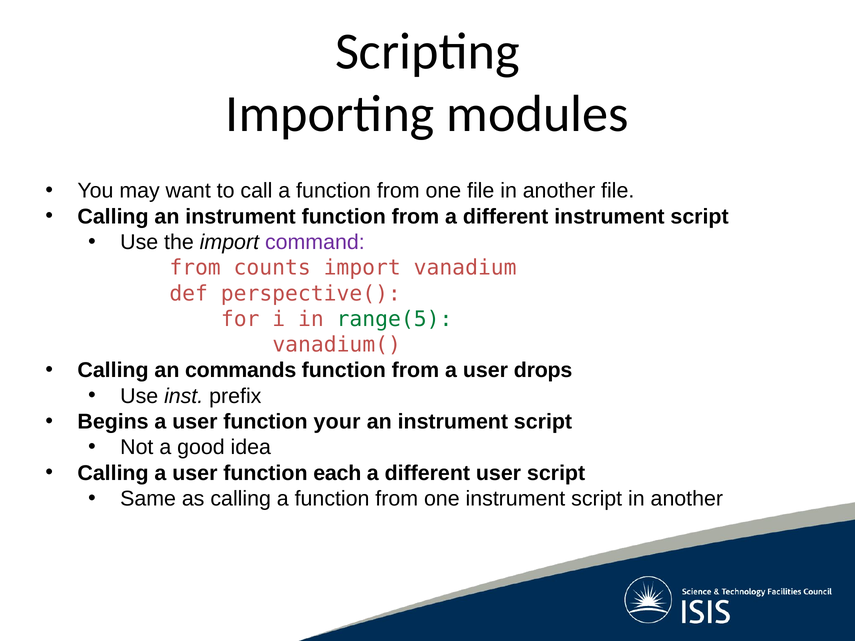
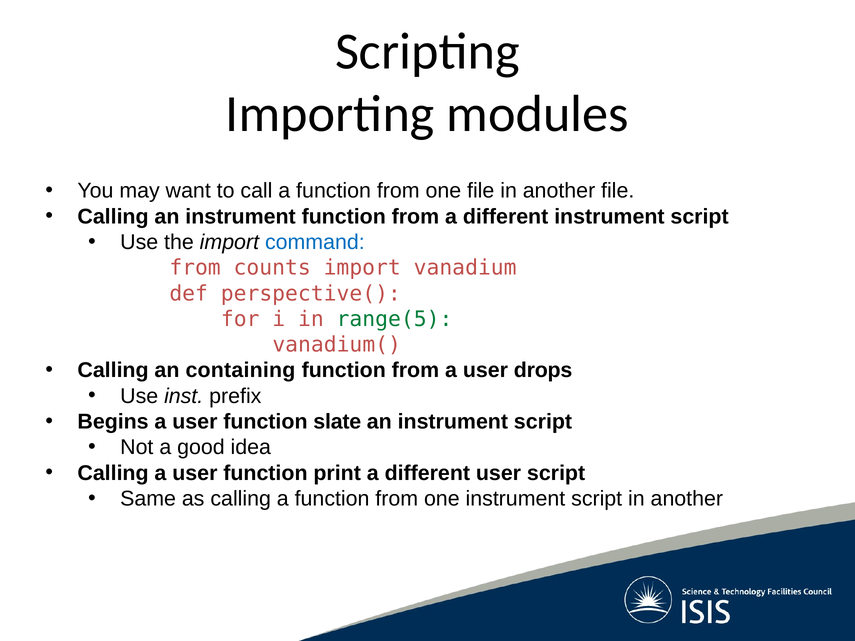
command colour: purple -> blue
commands: commands -> containing
your: your -> slate
each: each -> print
